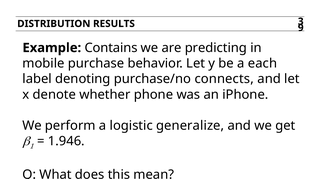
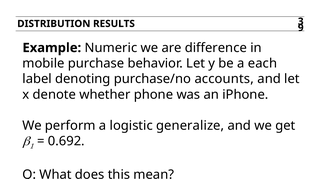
Contains: Contains -> Numeric
predicting: predicting -> difference
connects: connects -> accounts
1.946: 1.946 -> 0.692
